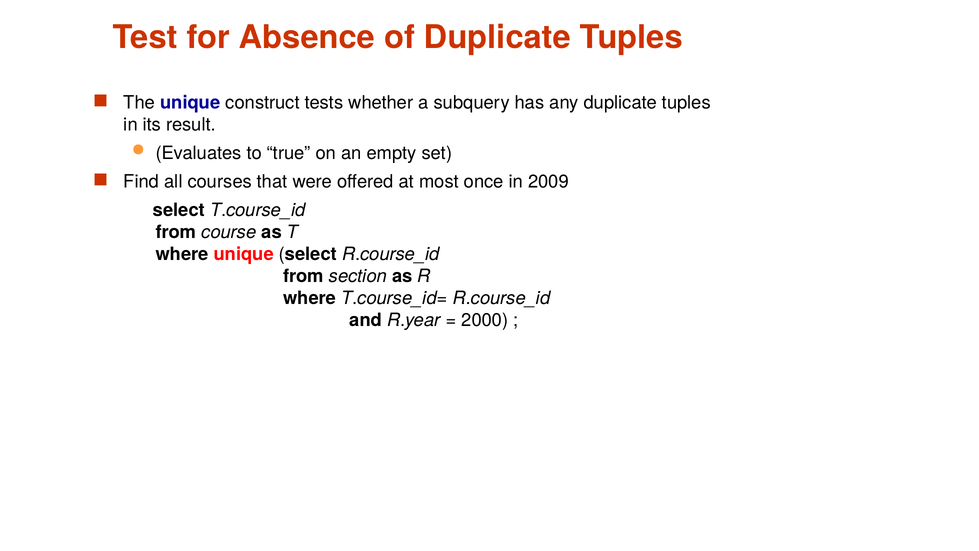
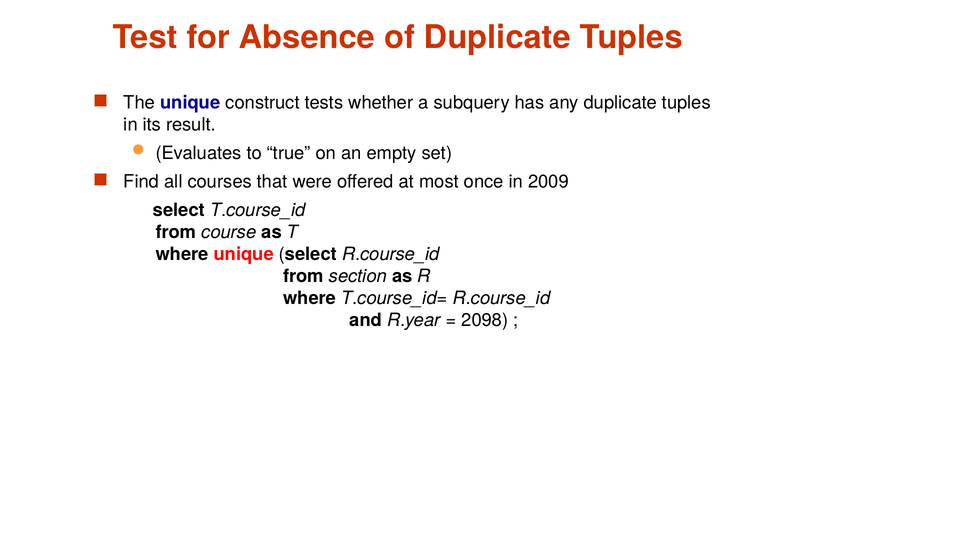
2000: 2000 -> 2098
